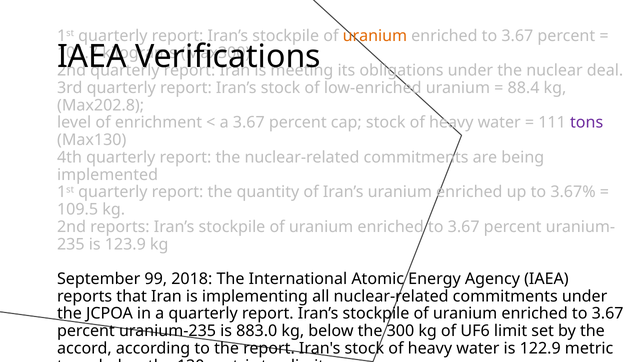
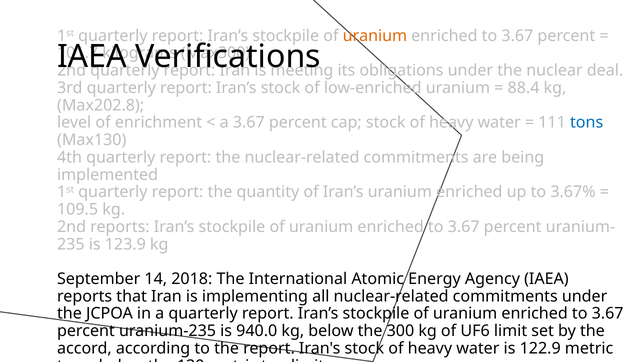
tons at (587, 123) colour: purple -> blue
99: 99 -> 14
883.0: 883.0 -> 940.0
